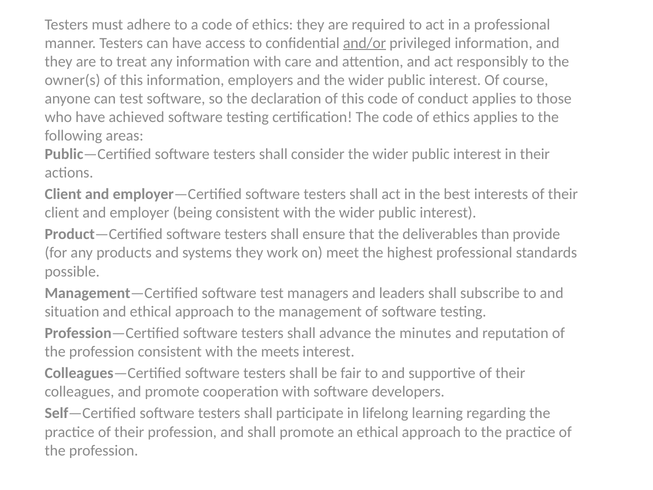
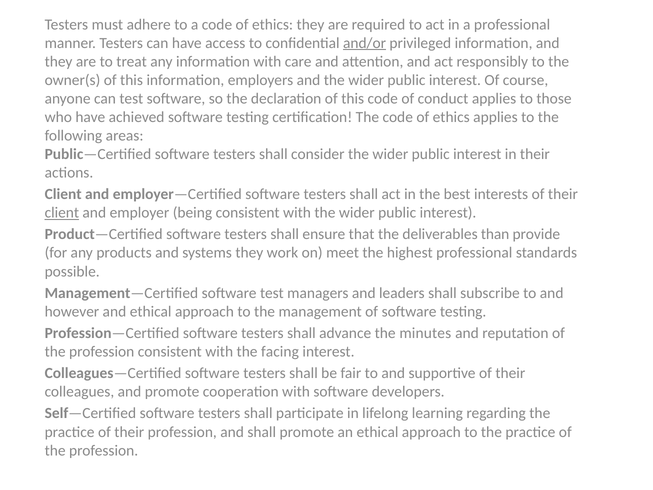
client at (62, 213) underline: none -> present
situation: situation -> however
meets: meets -> facing
